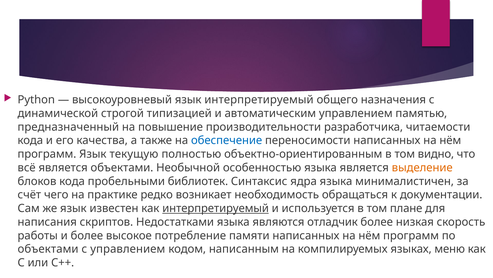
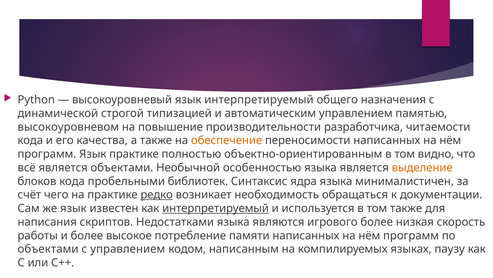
предназначенный: предназначенный -> высокоуровневом
обеспечение colour: blue -> orange
Язык текущую: текущую -> практике
редко underline: none -> present
том плане: плане -> также
отладчик: отладчик -> игрового
меню: меню -> паузу
